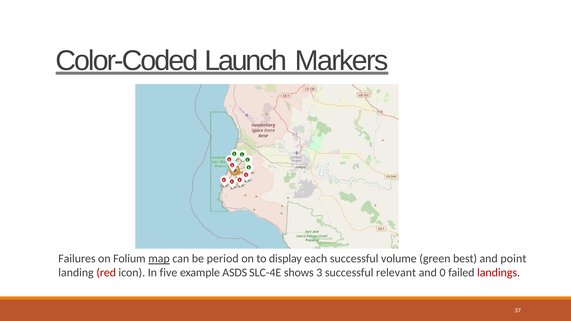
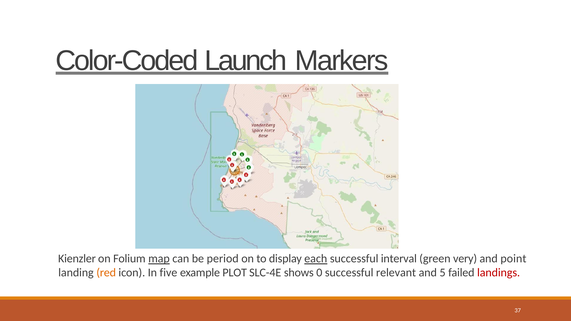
Failures: Failures -> Kienzler
each underline: none -> present
volume: volume -> interval
best: best -> very
red colour: red -> orange
ASDS: ASDS -> PLOT
3: 3 -> 0
0: 0 -> 5
